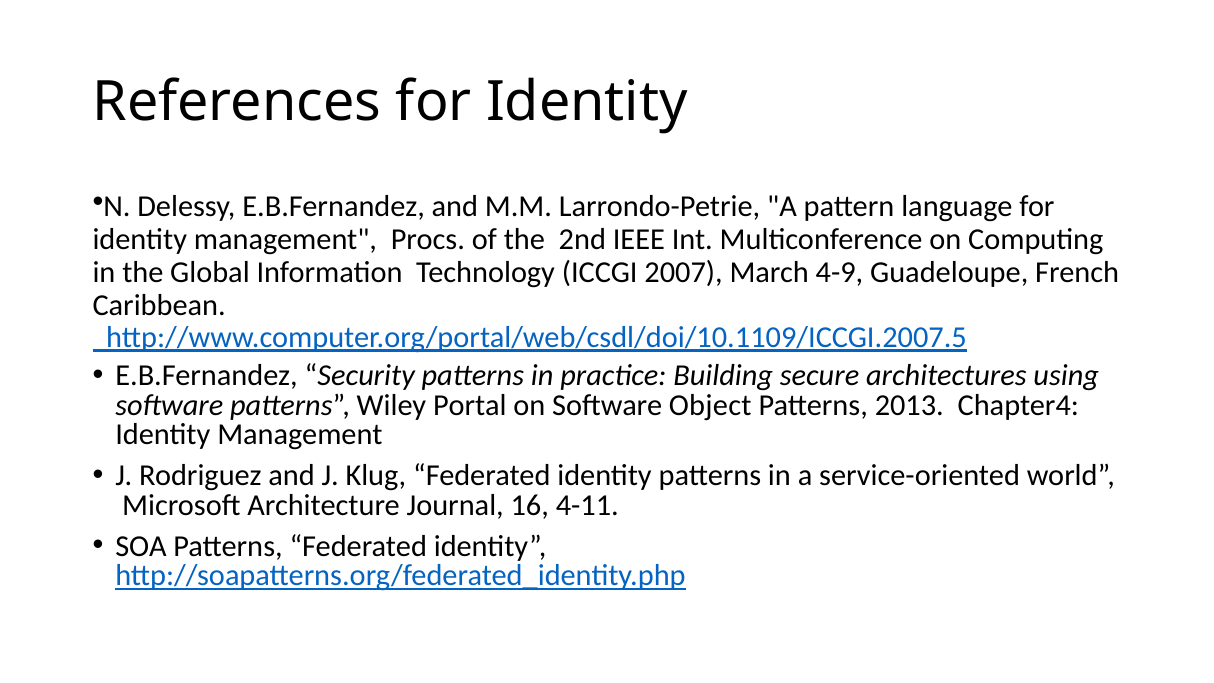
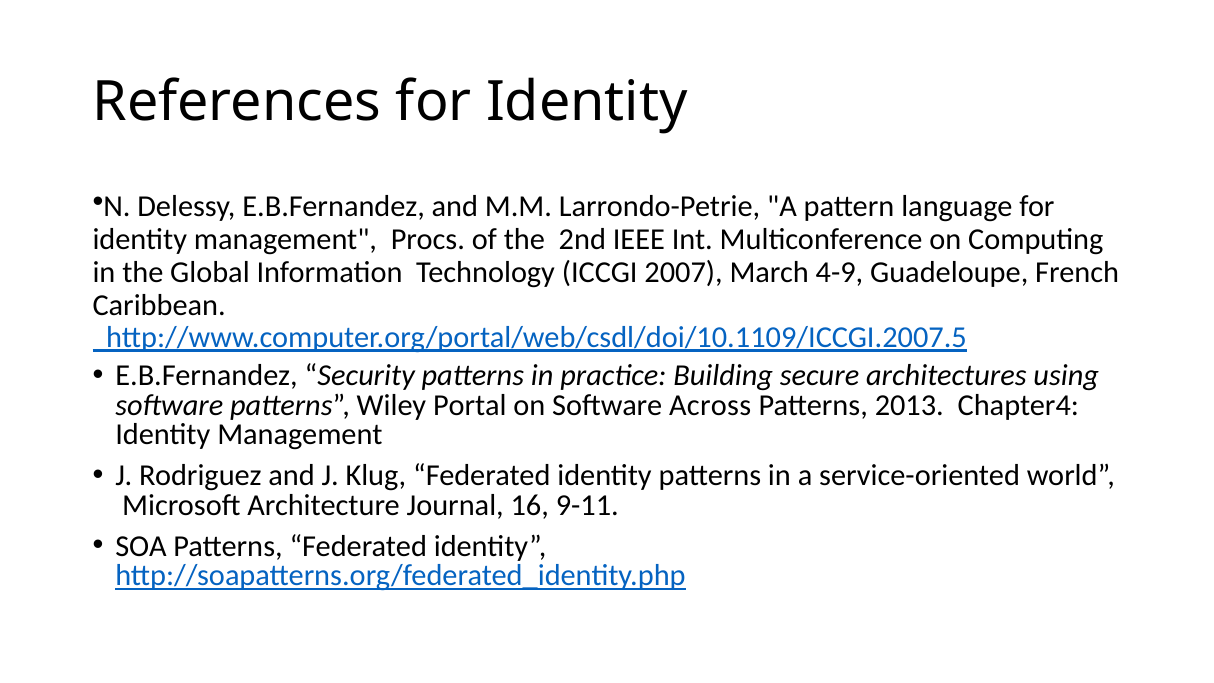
Object: Object -> Across
4-11: 4-11 -> 9-11
